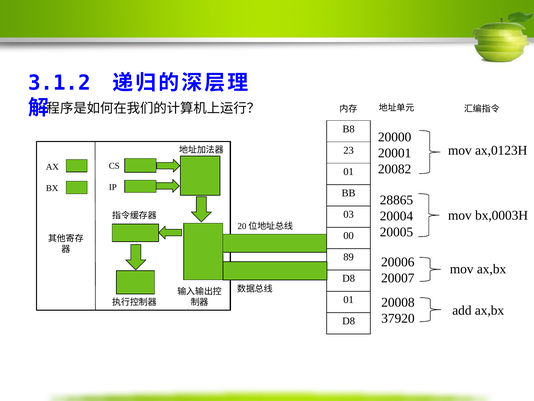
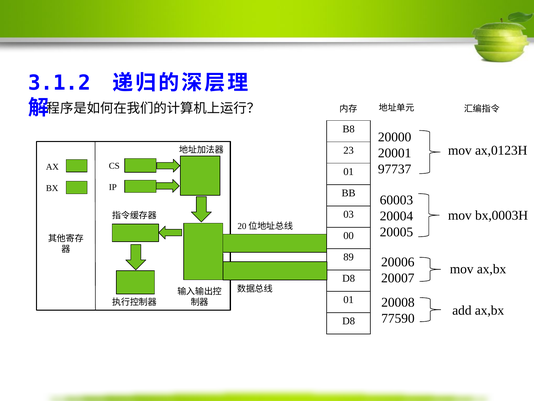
20082: 20082 -> 97737
28865: 28865 -> 60003
37920: 37920 -> 77590
